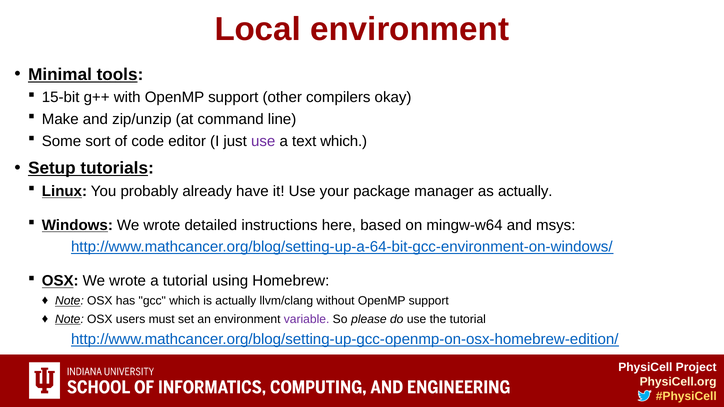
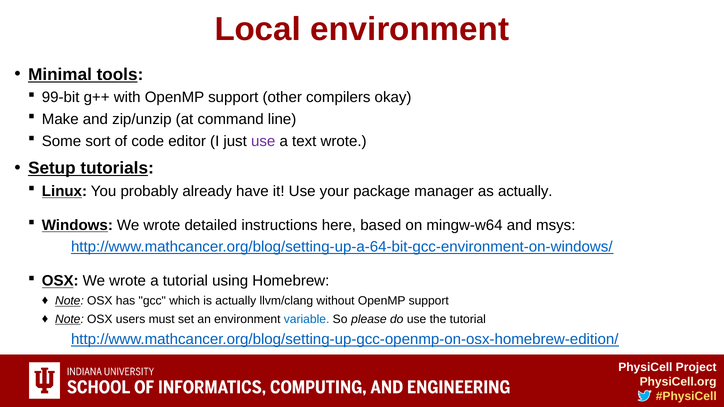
15-bit: 15-bit -> 99-bit
text which: which -> wrote
variable colour: purple -> blue
